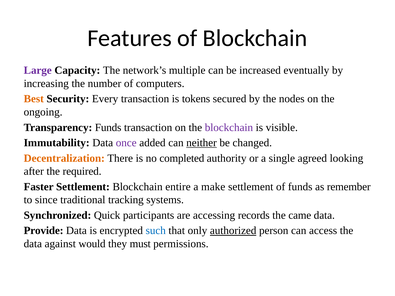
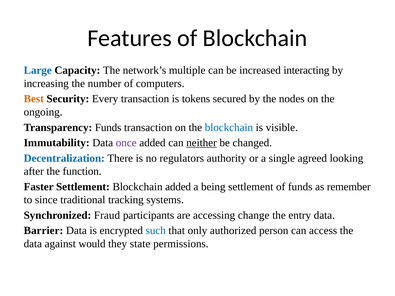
Large colour: purple -> blue
eventually: eventually -> interacting
blockchain at (229, 128) colour: purple -> blue
Decentralization colour: orange -> blue
completed: completed -> regulators
required: required -> function
Blockchain entire: entire -> added
make: make -> being
Quick: Quick -> Fraud
records: records -> change
came: came -> entry
Provide: Provide -> Barrier
authorized underline: present -> none
must: must -> state
